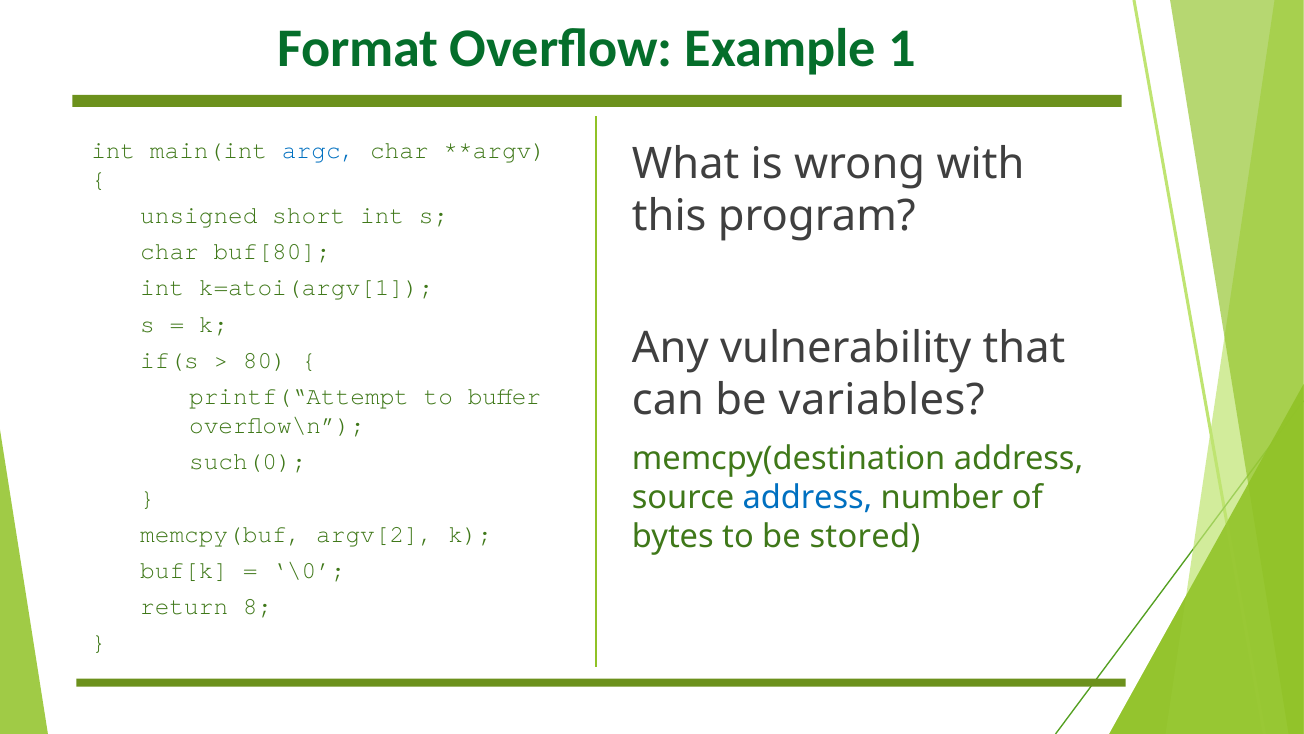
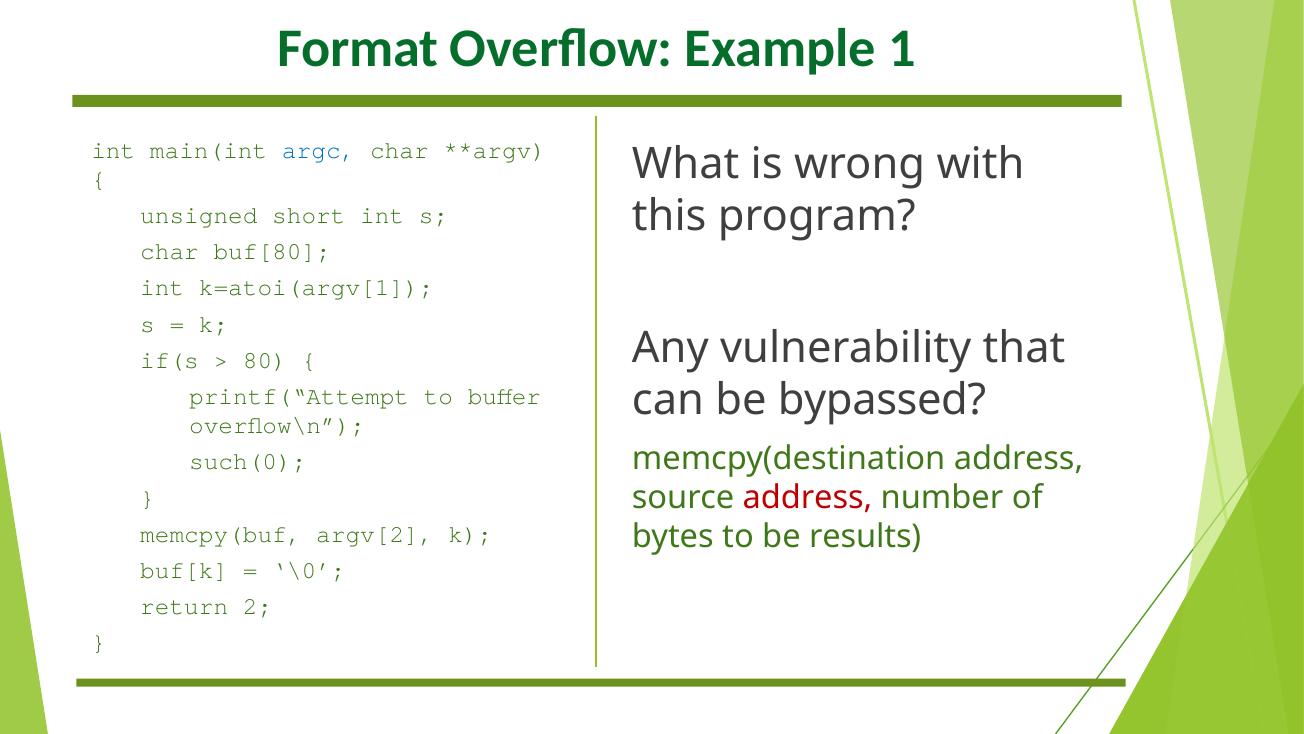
variables: variables -> bypassed
address at (808, 497) colour: blue -> red
stored: stored -> results
8: 8 -> 2
